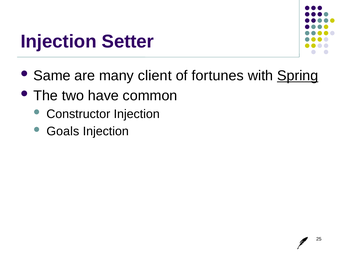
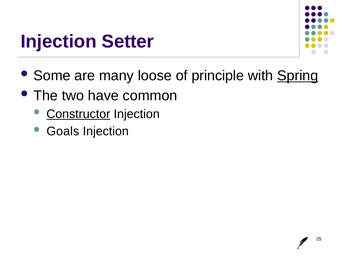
Same: Same -> Some
client: client -> loose
fortunes: fortunes -> principle
Constructor underline: none -> present
